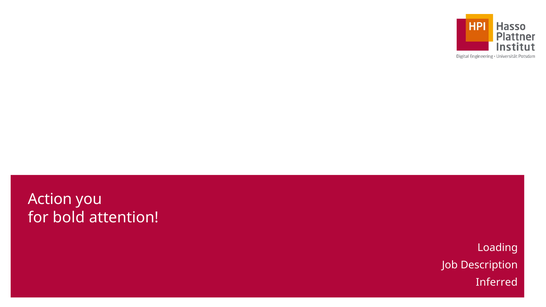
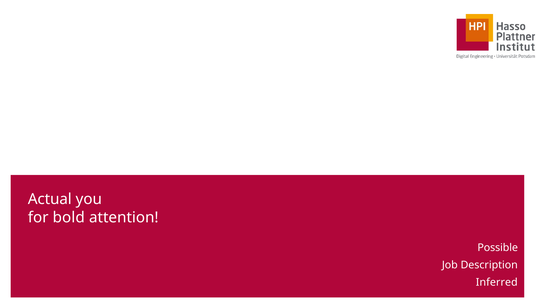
Action: Action -> Actual
Loading: Loading -> Possible
